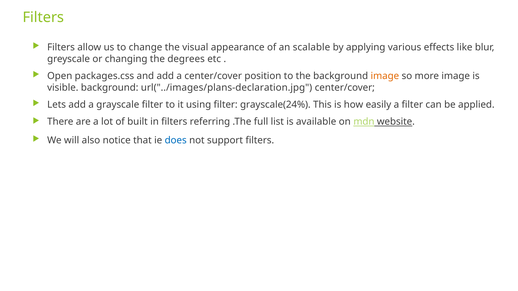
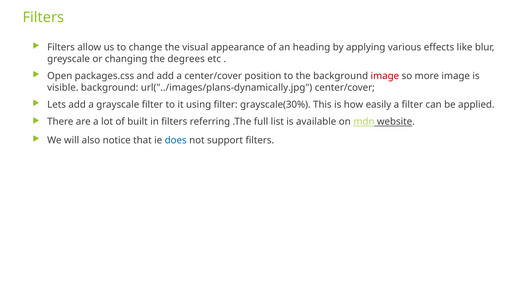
scalable: scalable -> heading
image at (385, 76) colour: orange -> red
url("../images/plans-declaration.jpg: url("../images/plans-declaration.jpg -> url("../images/plans-dynamically.jpg
grayscale(24%: grayscale(24% -> grayscale(30%
